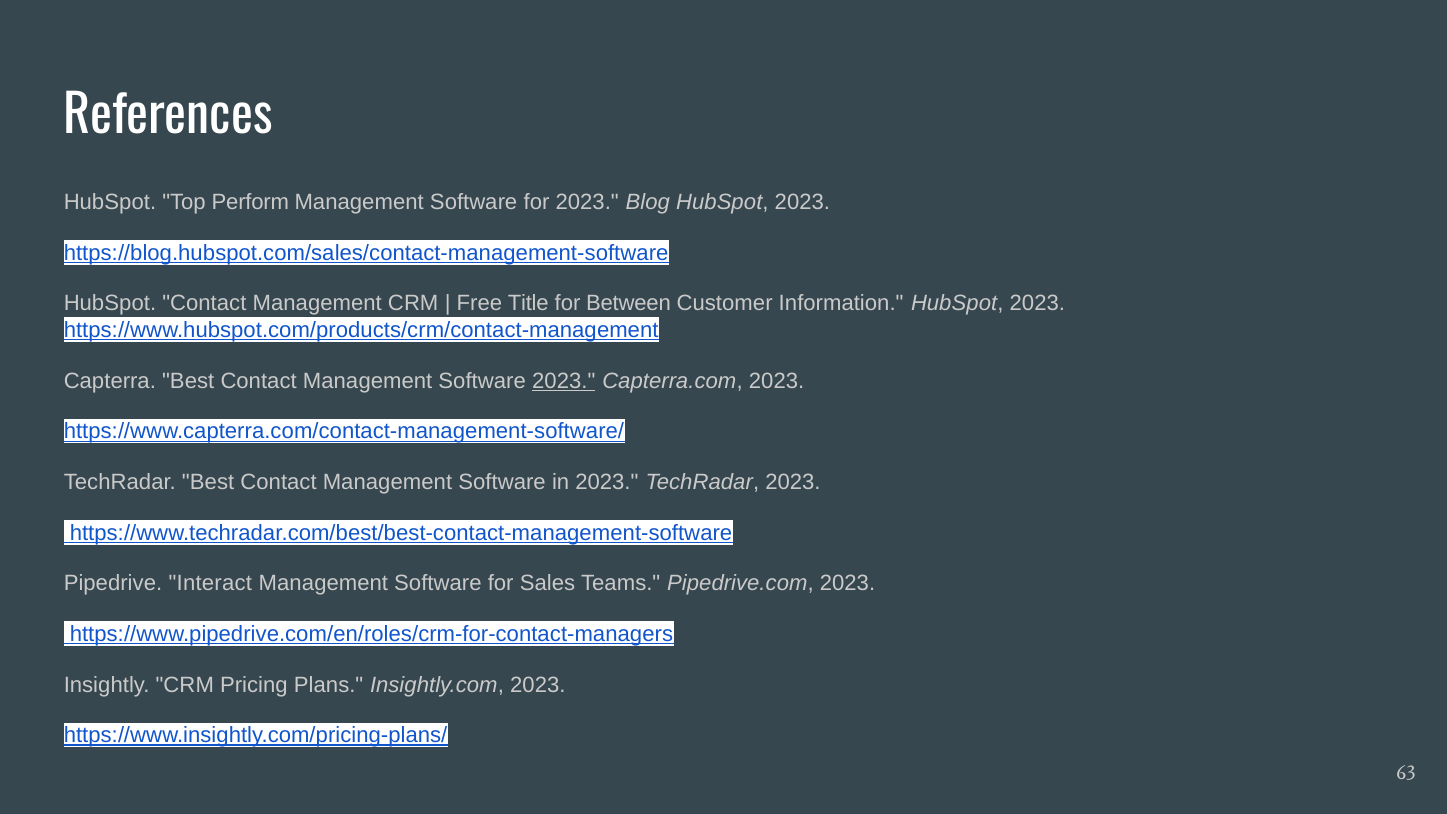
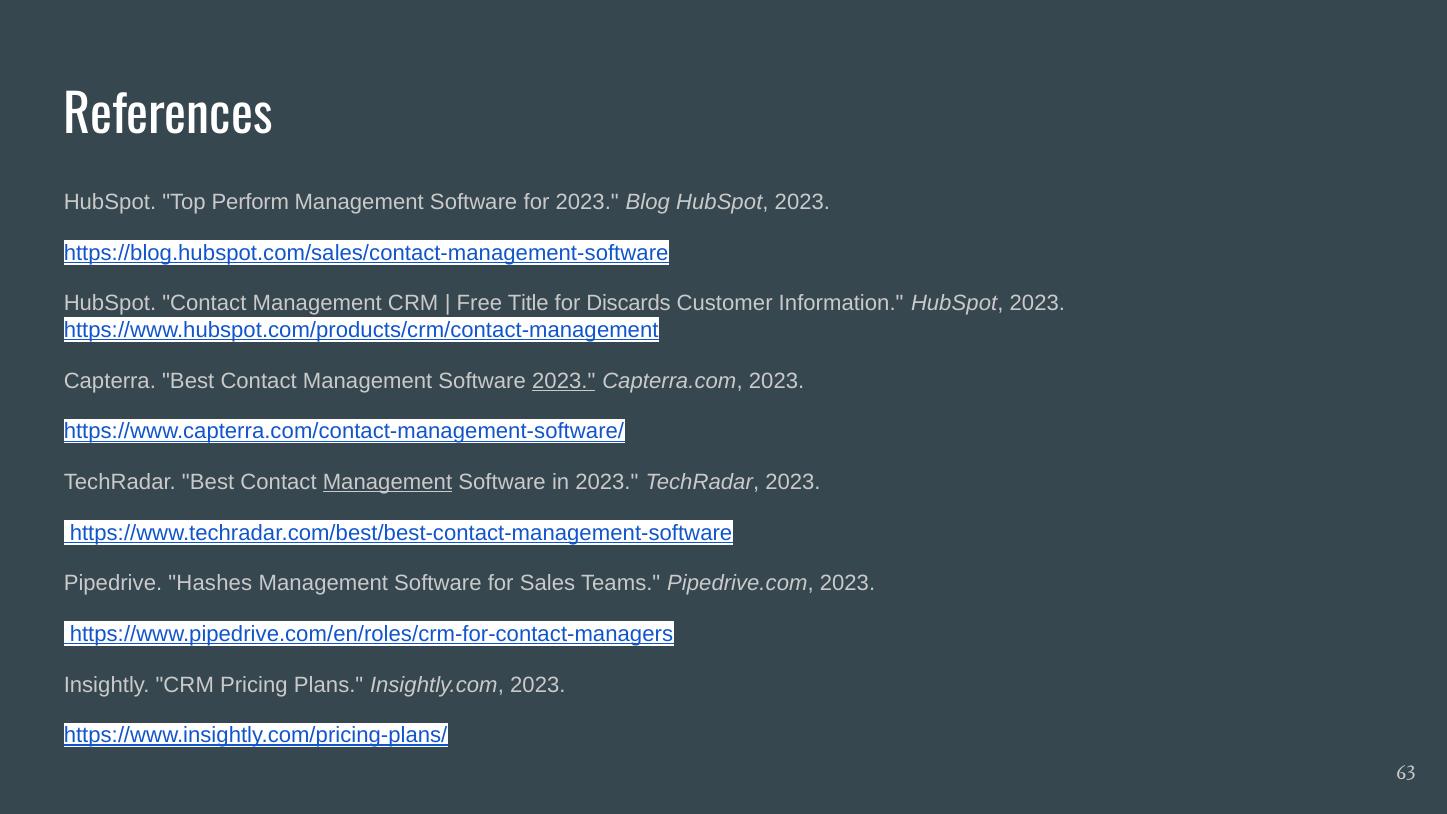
Between: Between -> Discards
Management at (387, 482) underline: none -> present
Interact: Interact -> Hashes
